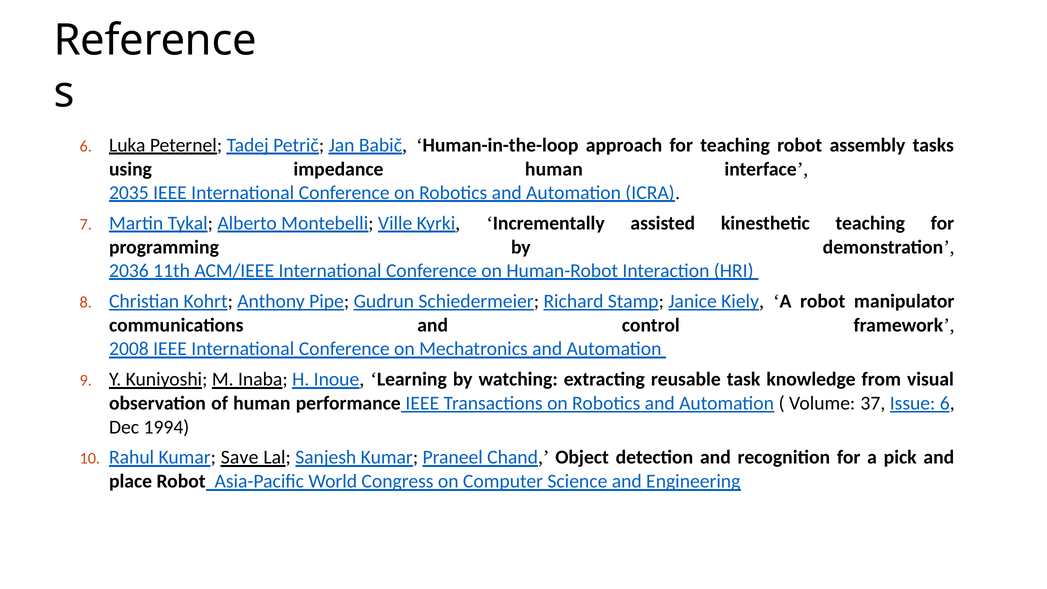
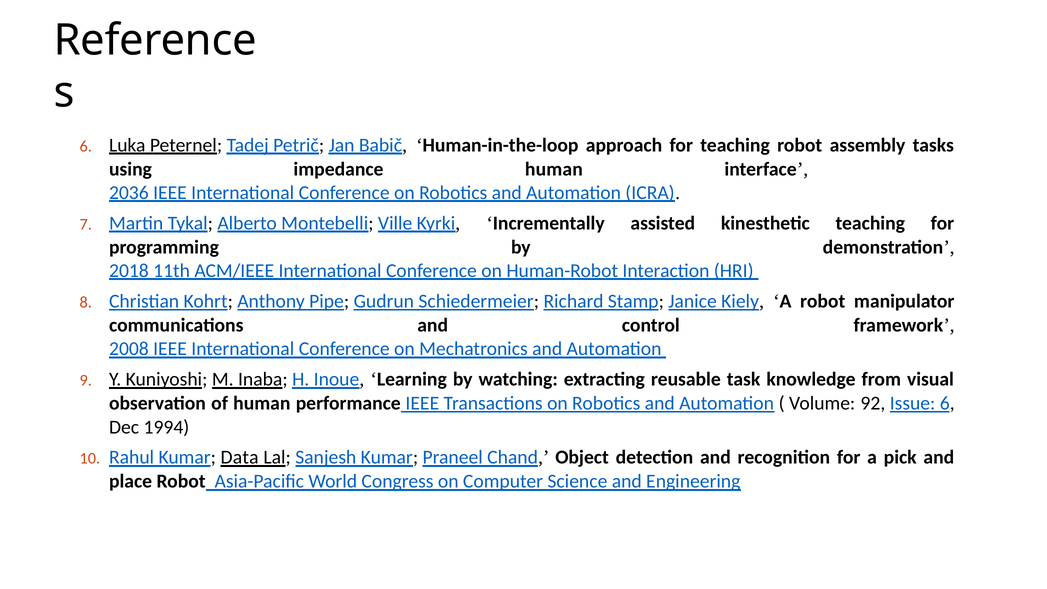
2035: 2035 -> 2036
2036: 2036 -> 2018
37: 37 -> 92
Save: Save -> Data
